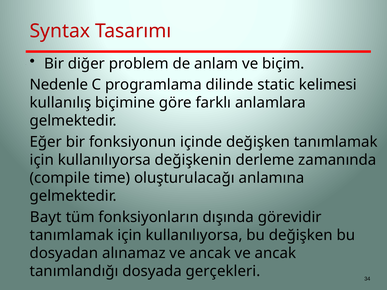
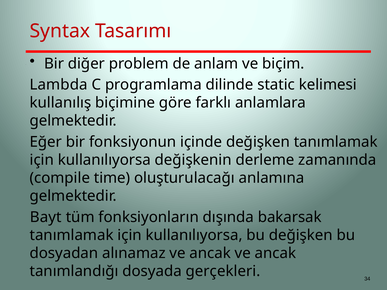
Nedenle: Nedenle -> Lambda
görevidir: görevidir -> bakarsak
